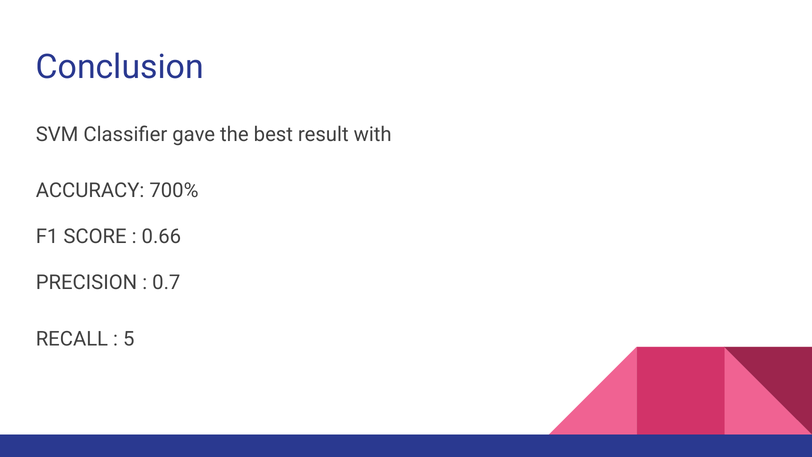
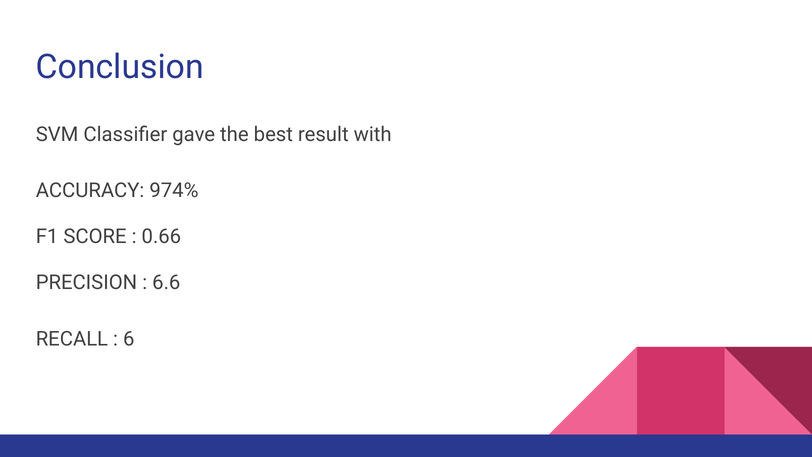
700%: 700% -> 974%
0.7: 0.7 -> 6.6
5: 5 -> 6
